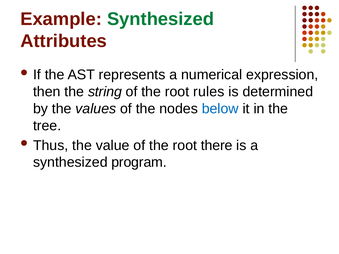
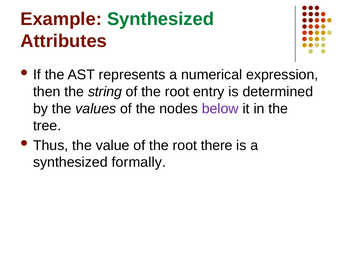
rules: rules -> entry
below colour: blue -> purple
program: program -> formally
